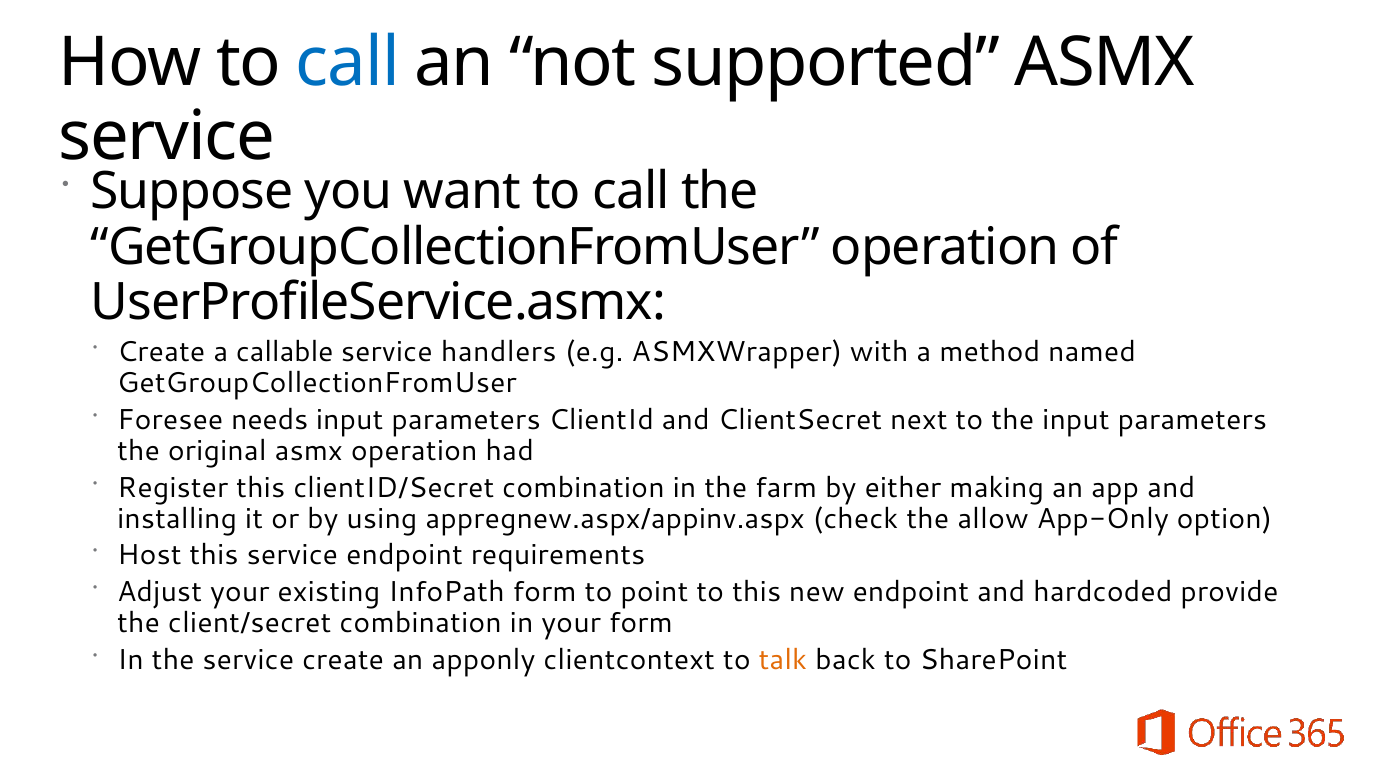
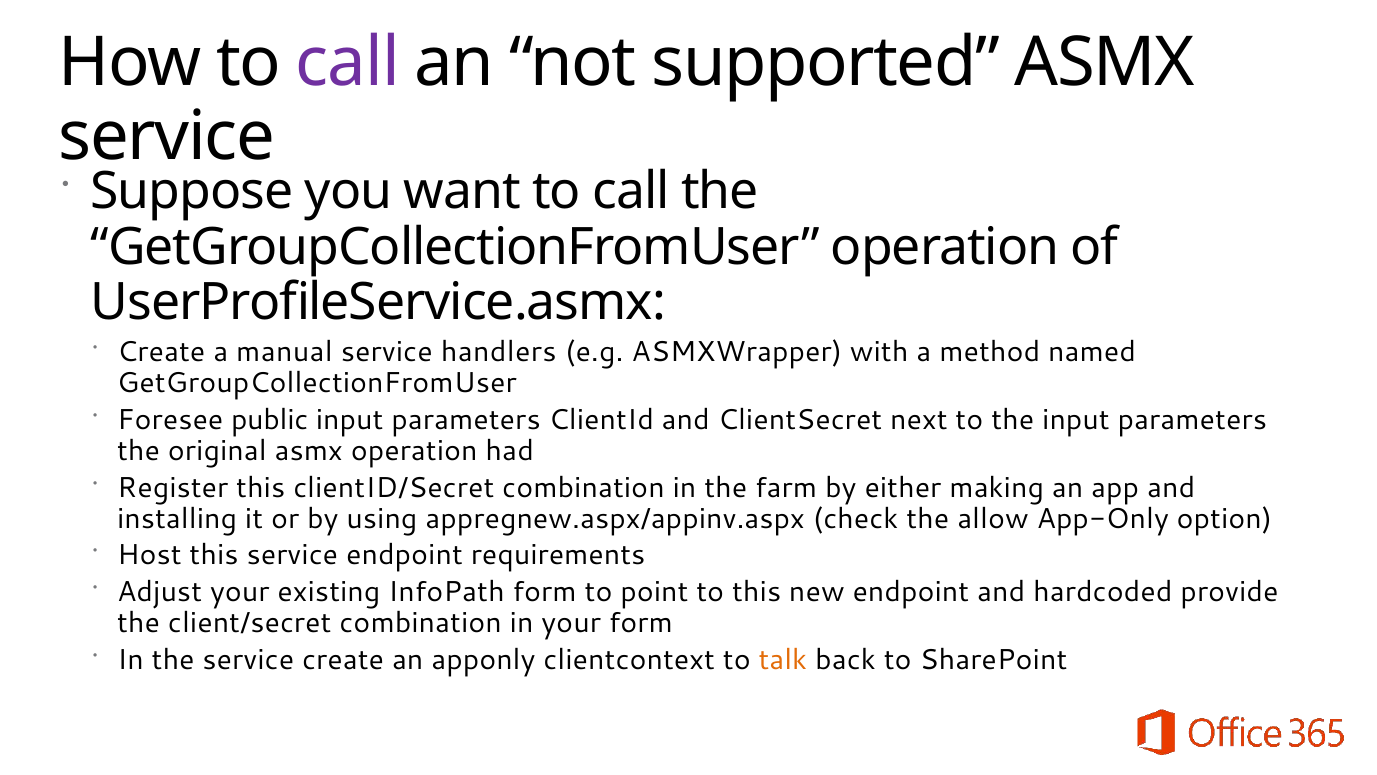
call at (348, 63) colour: blue -> purple
callable: callable -> manual
needs: needs -> public
